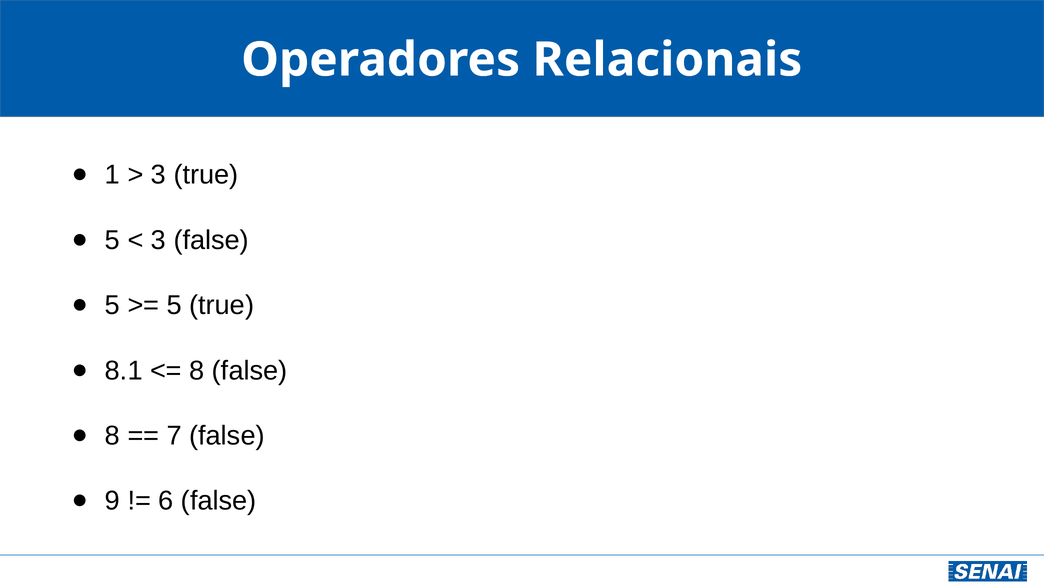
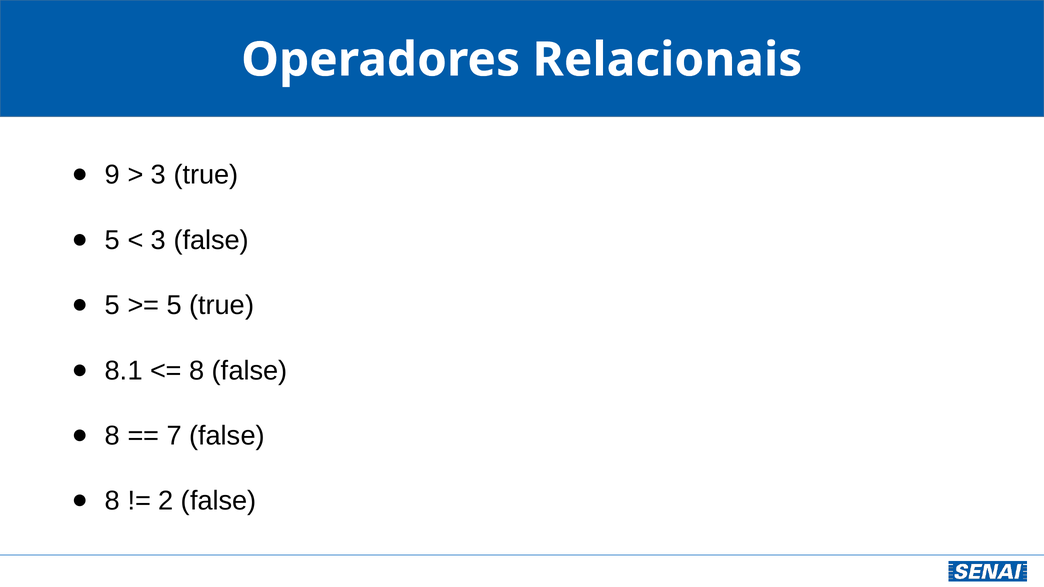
1: 1 -> 9
9 at (113, 501): 9 -> 8
6: 6 -> 2
